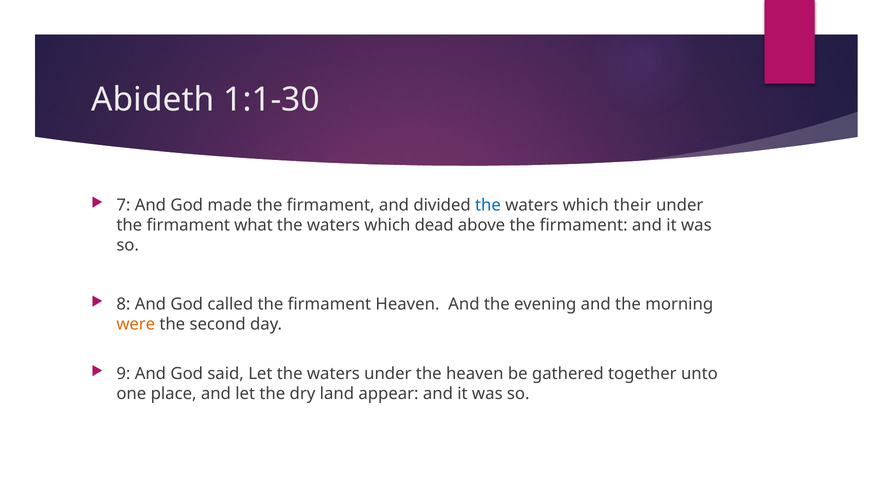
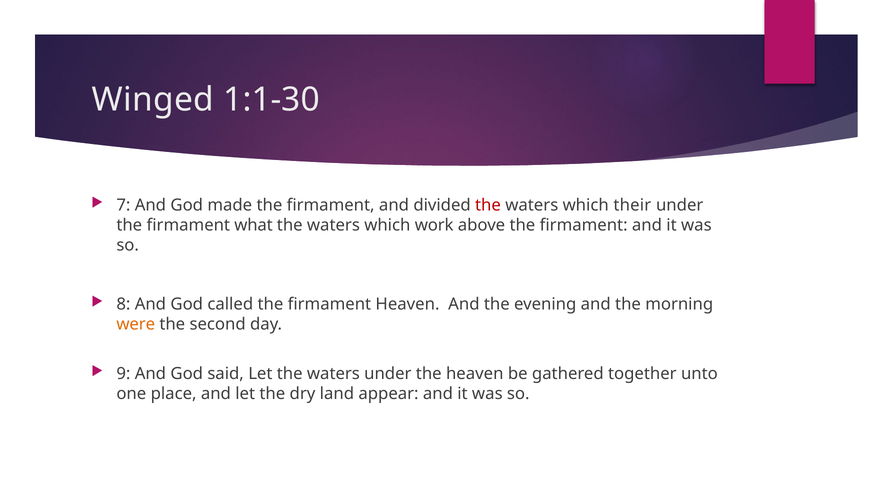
Abideth: Abideth -> Winged
the at (488, 205) colour: blue -> red
dead: dead -> work
